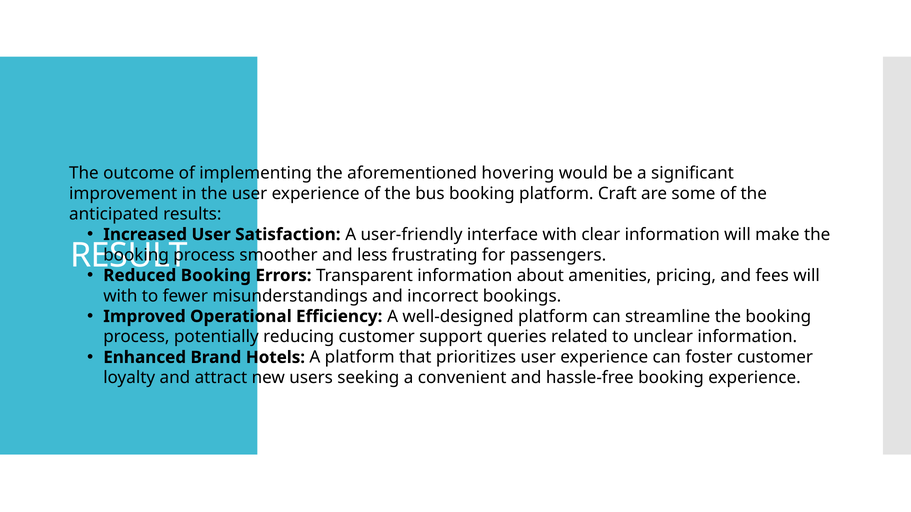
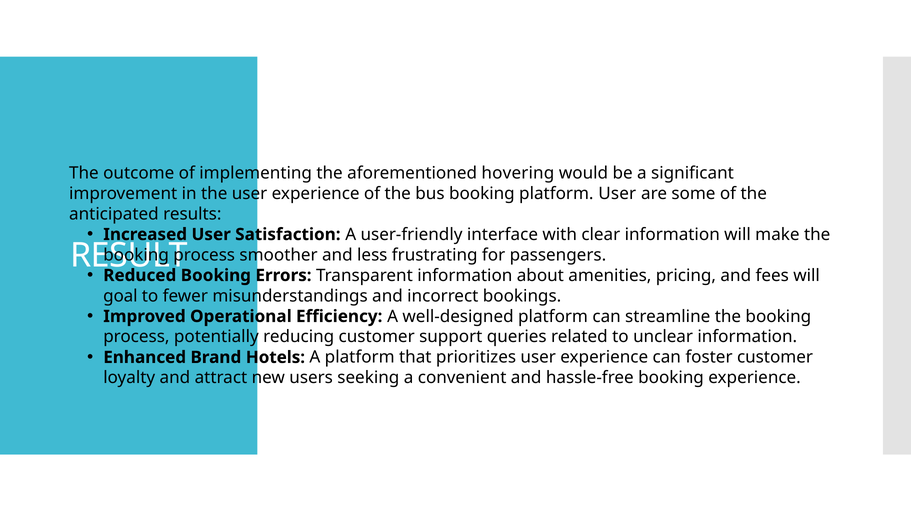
platform Craft: Craft -> User
with at (120, 296): with -> goal
